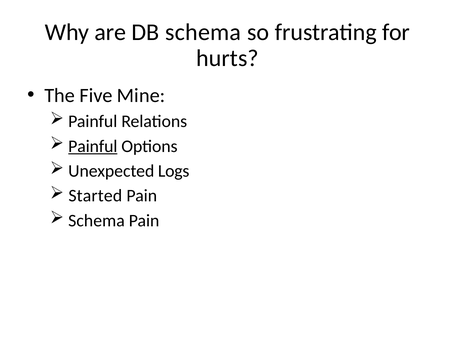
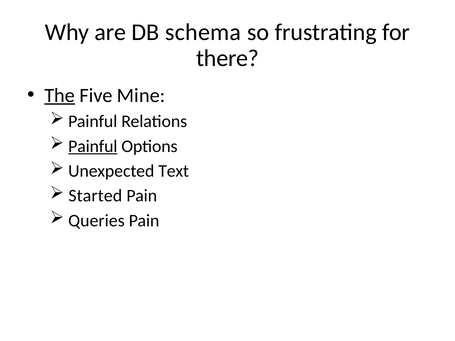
hurts: hurts -> there
The underline: none -> present
Logs: Logs -> Text
Schema at (96, 221): Schema -> Queries
